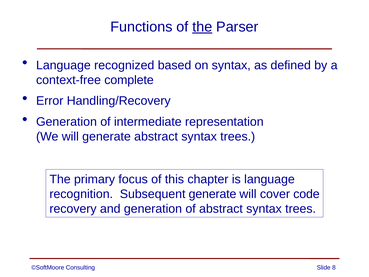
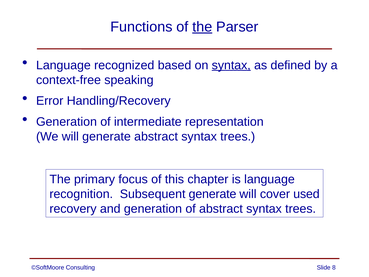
syntax at (231, 65) underline: none -> present
complete: complete -> speaking
code: code -> used
